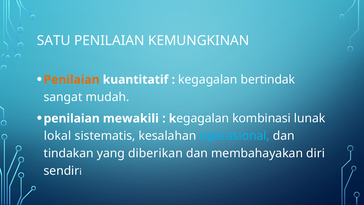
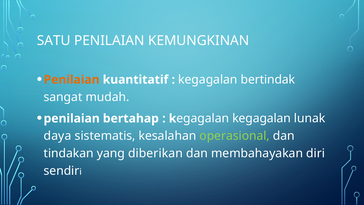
mewakili: mewakili -> bertahap
kombinasi at (262, 118): kombinasi -> kegagalan
lokal: lokal -> daya
operasional colour: light blue -> light green
